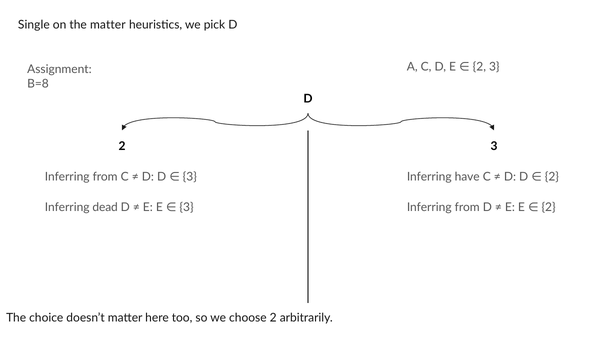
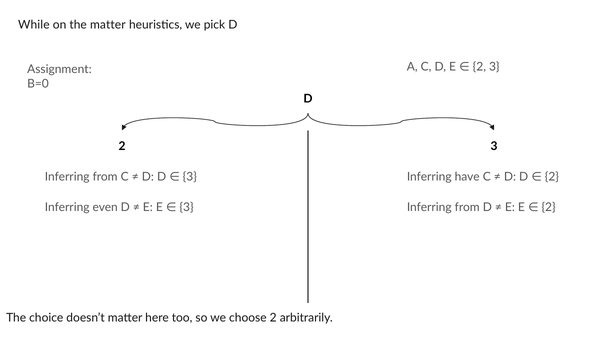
Single: Single -> While
B=8: B=8 -> B=0
dead: dead -> even
